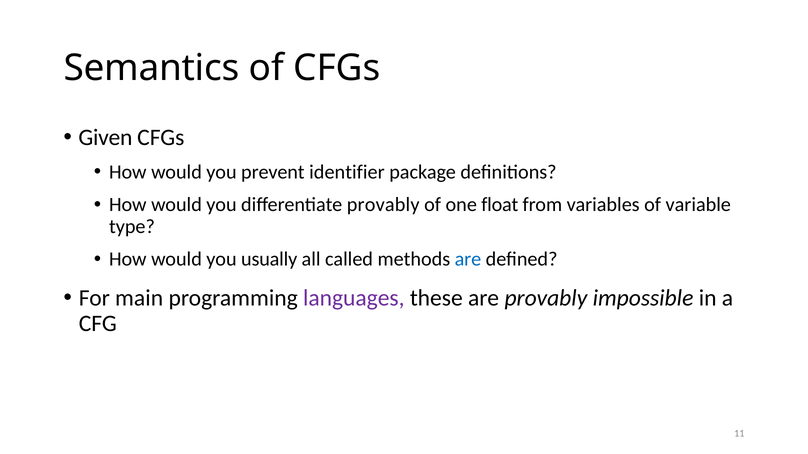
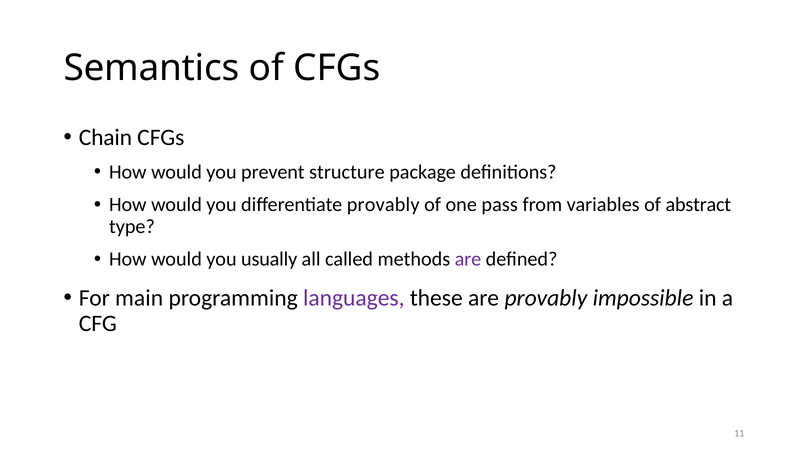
Given: Given -> Chain
identifier: identifier -> structure
float: float -> pass
variable: variable -> abstract
are at (468, 260) colour: blue -> purple
